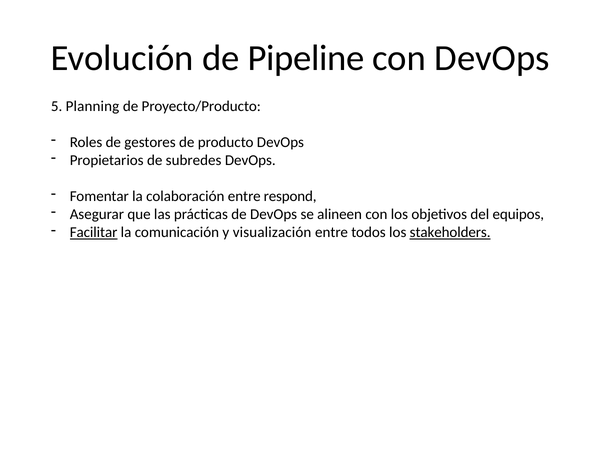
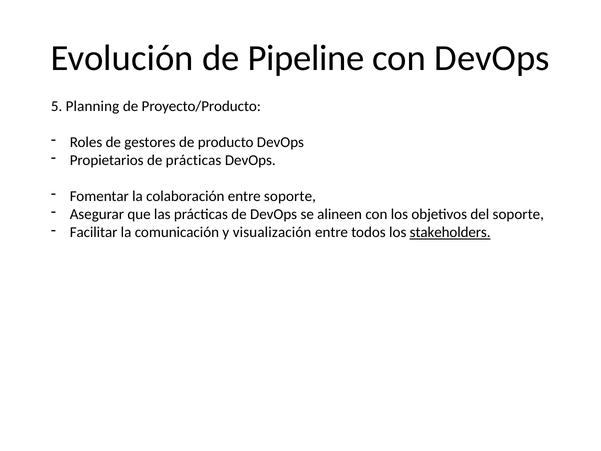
de subredes: subredes -> prácticas
entre respond: respond -> soporte
del equipos: equipos -> soporte
Facilitar underline: present -> none
